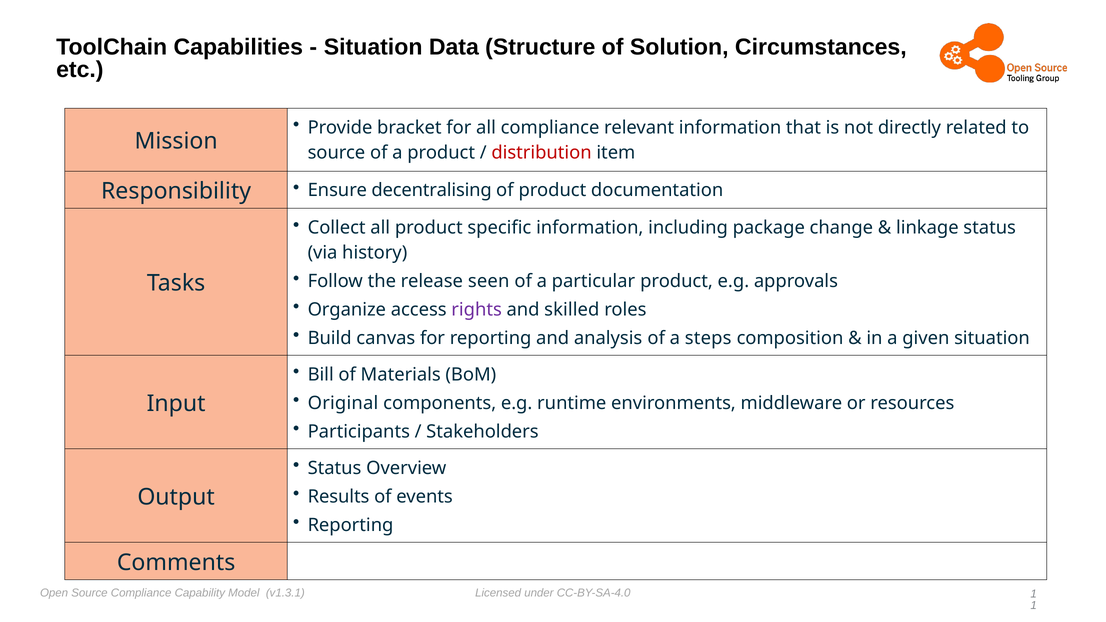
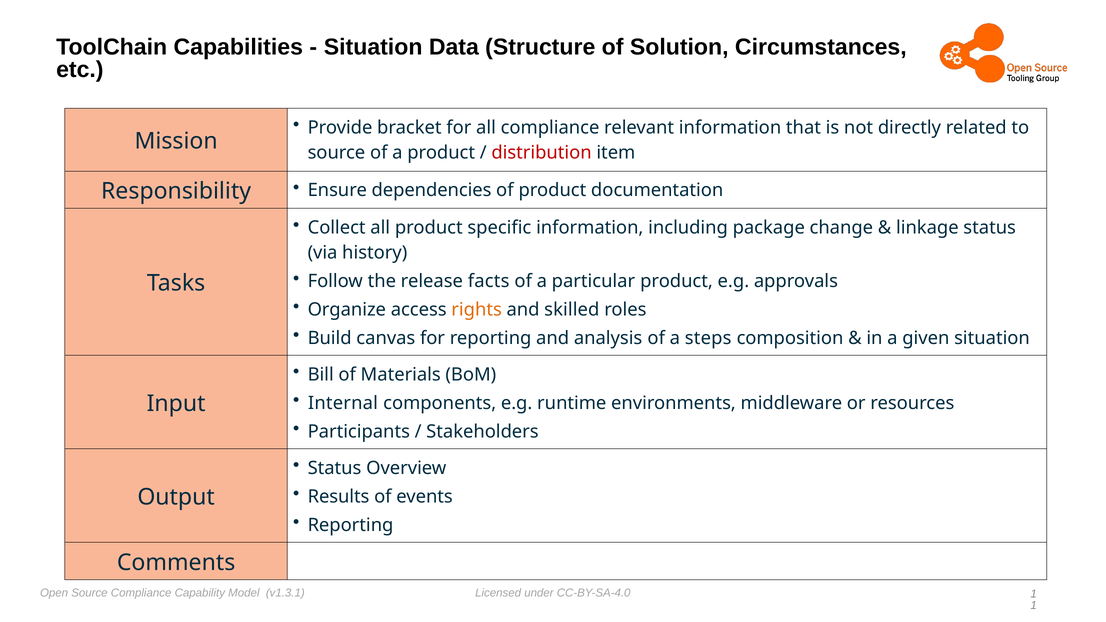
decentralising: decentralising -> dependencies
seen: seen -> facts
rights colour: purple -> orange
Original: Original -> Internal
